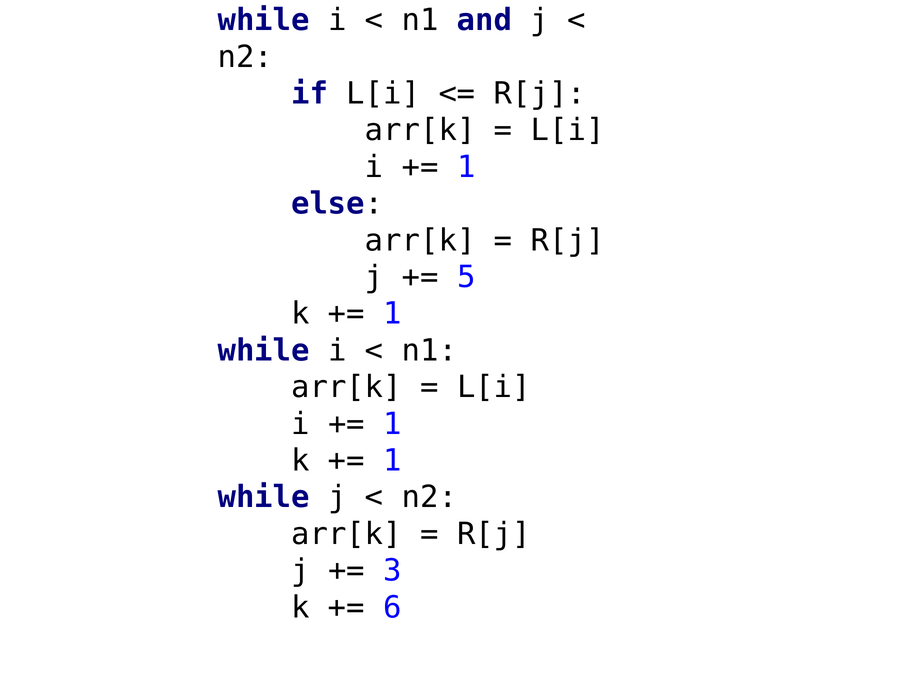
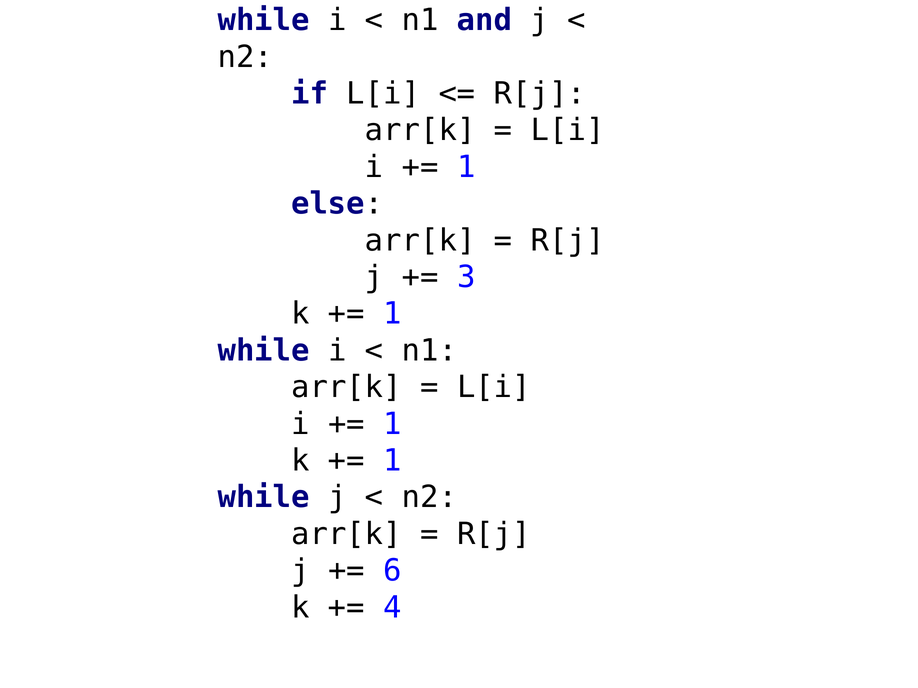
5: 5 -> 3
3: 3 -> 6
6: 6 -> 4
